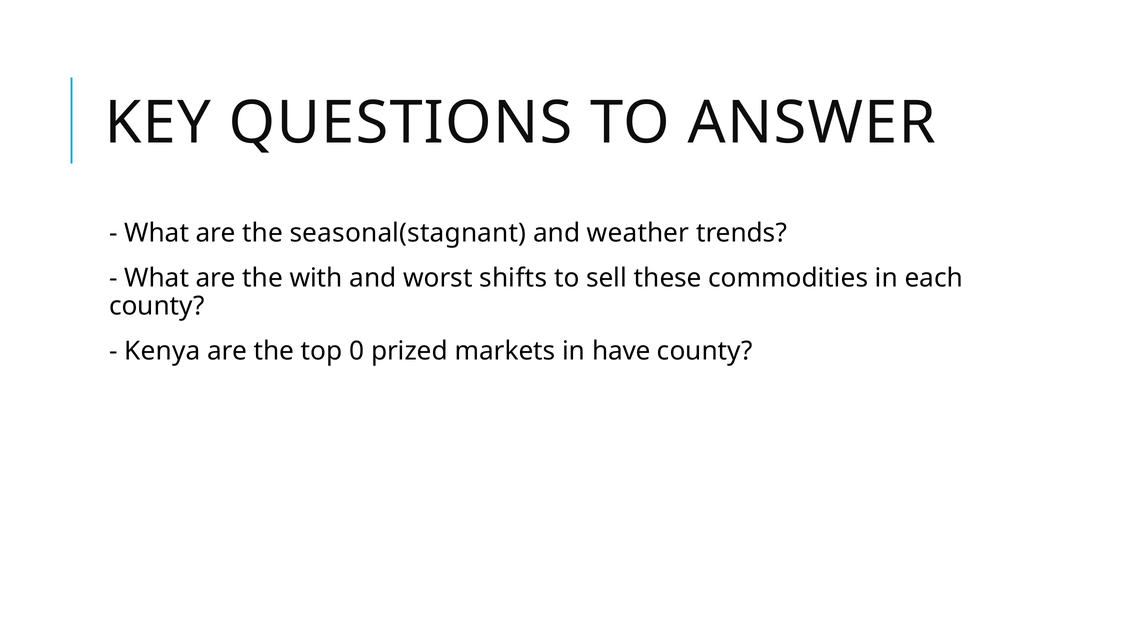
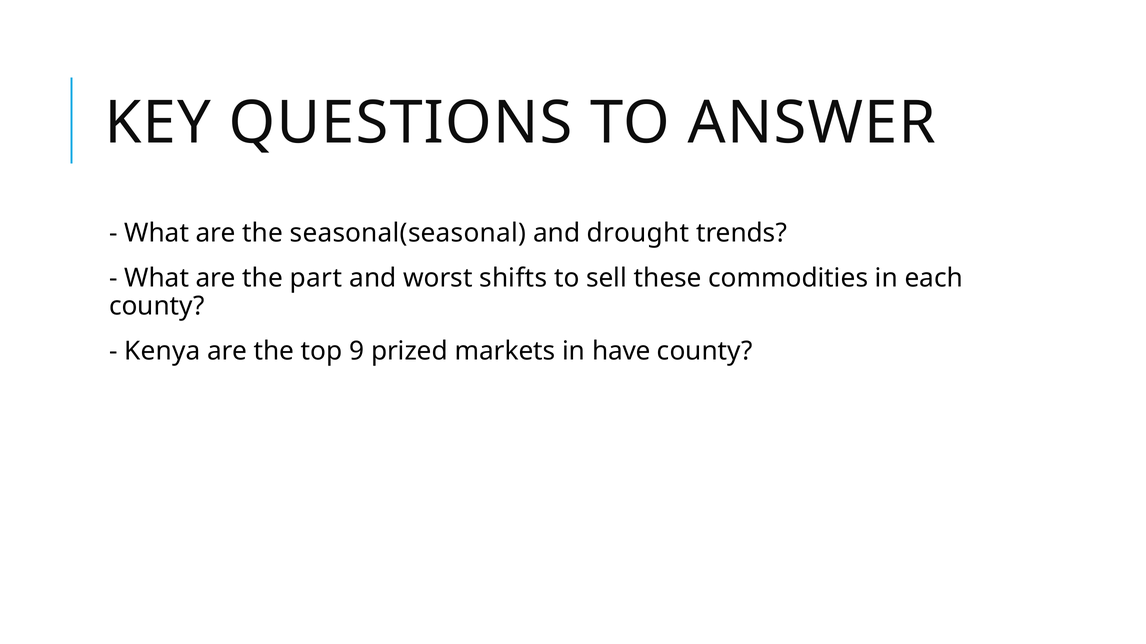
seasonal(stagnant: seasonal(stagnant -> seasonal(seasonal
weather: weather -> drought
with: with -> part
0: 0 -> 9
